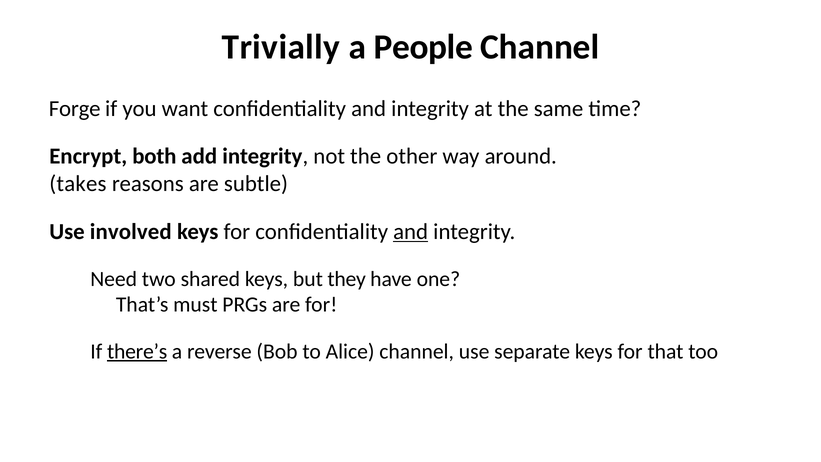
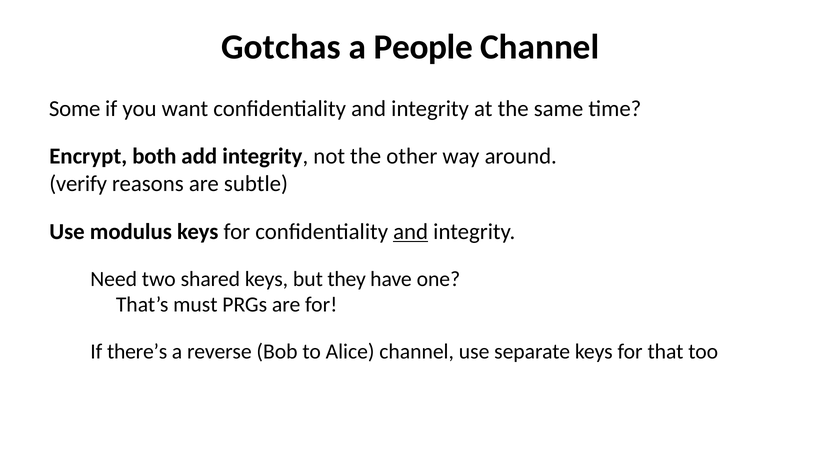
Trivially: Trivially -> Gotchas
Forge: Forge -> Some
takes: takes -> verify
involved: involved -> modulus
there’s underline: present -> none
